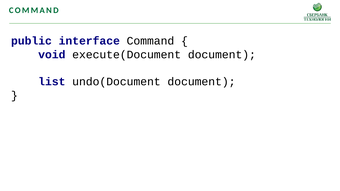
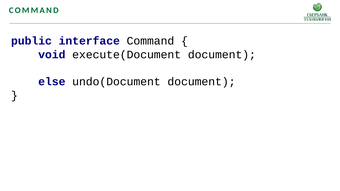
list: list -> else
